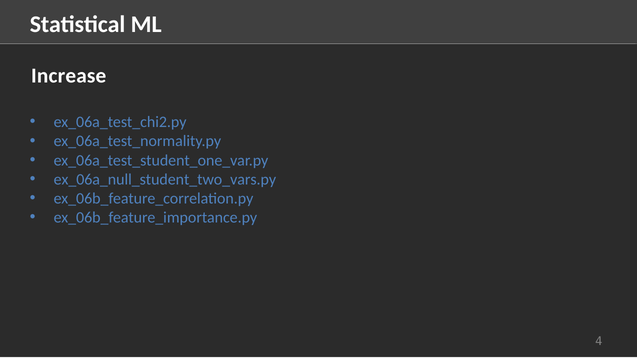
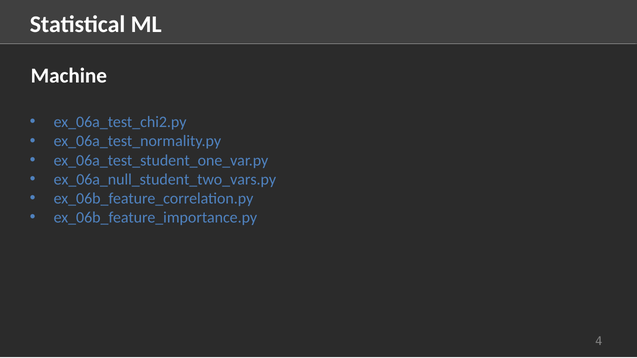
Increase: Increase -> Machine
